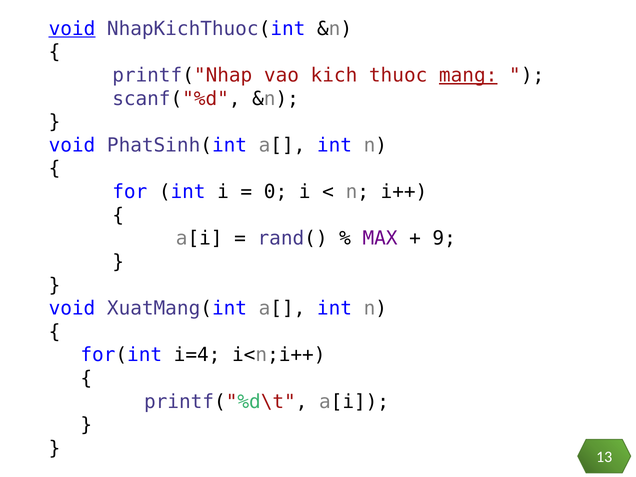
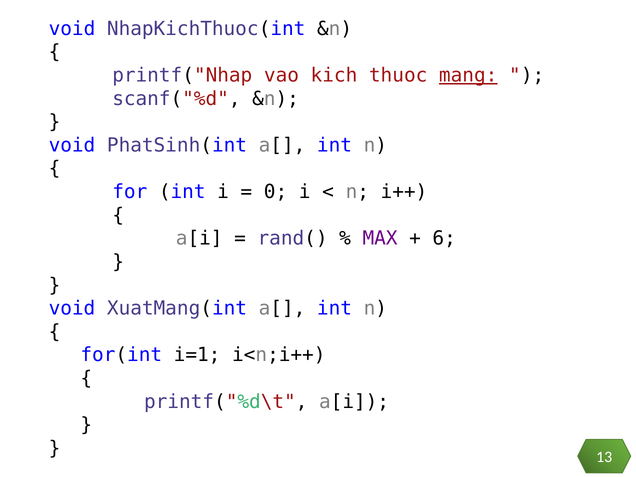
void at (72, 29) underline: present -> none
9: 9 -> 6
i=4: i=4 -> i=1
